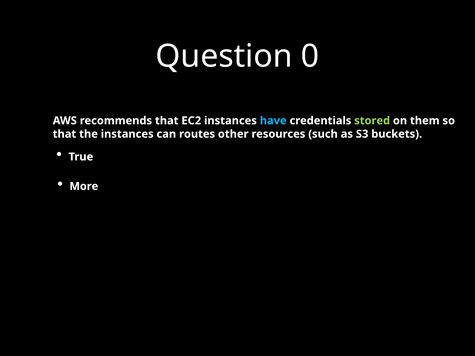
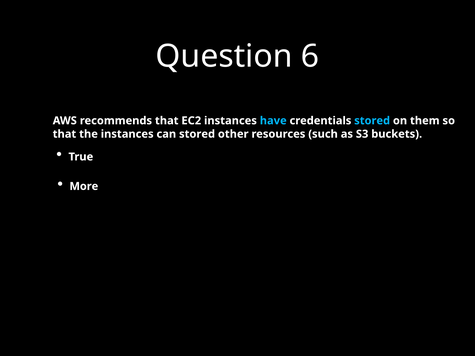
0: 0 -> 6
stored at (372, 121) colour: light green -> light blue
can routes: routes -> stored
